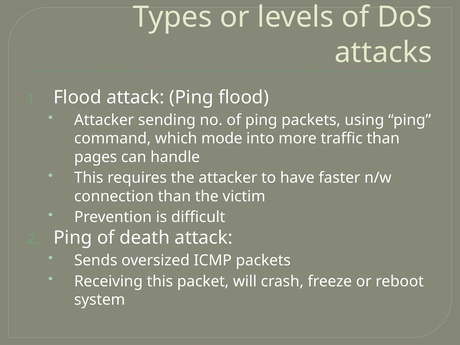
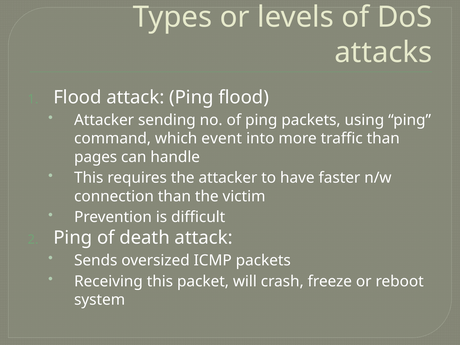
mode: mode -> event
